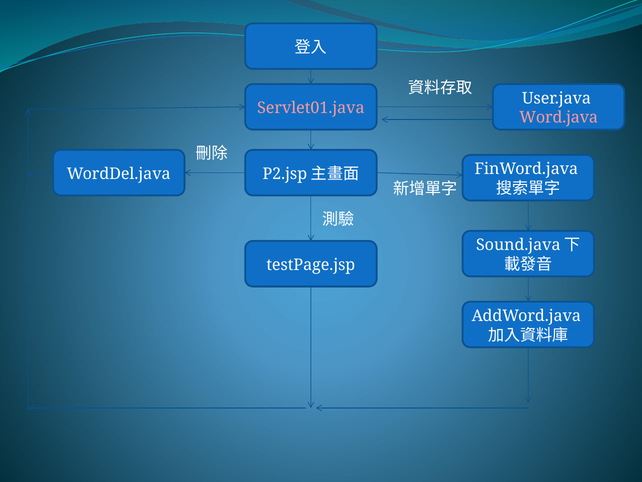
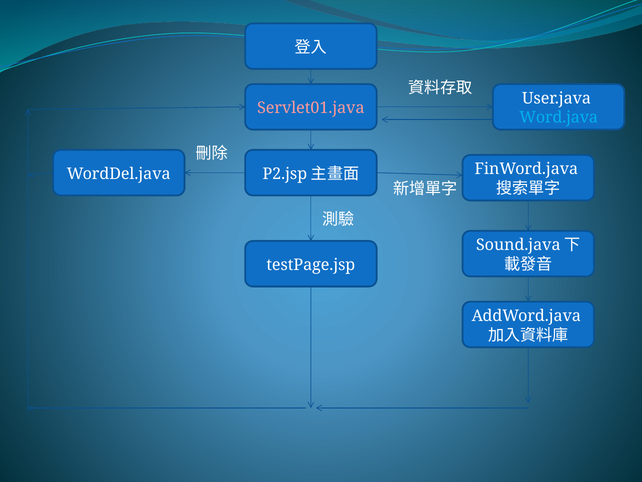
Word.java colour: pink -> light blue
